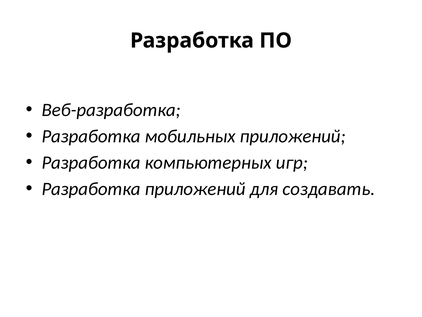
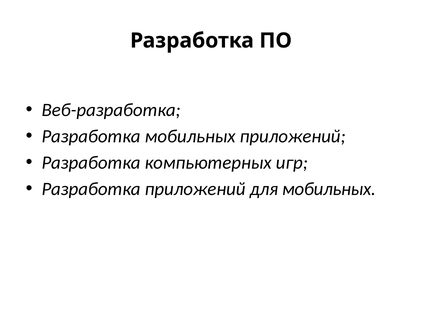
для создавать: создавать -> мобильных
